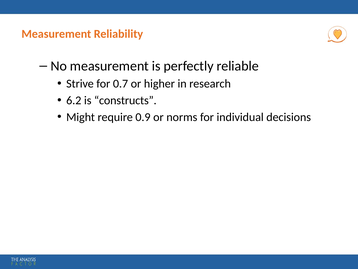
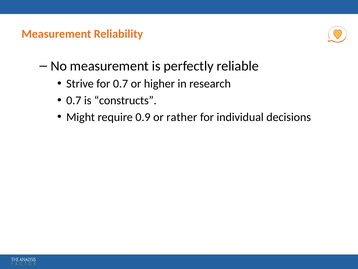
6.2 at (74, 100): 6.2 -> 0.7
norms: norms -> rather
